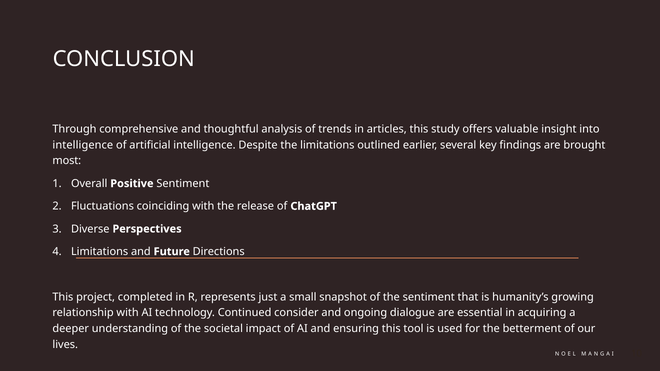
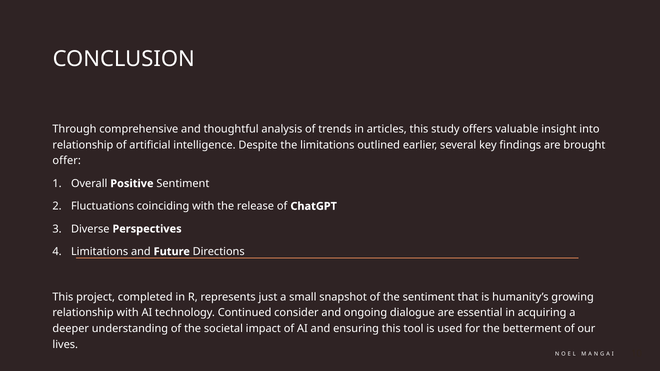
intelligence at (83, 145): intelligence -> relationship
most: most -> offer
